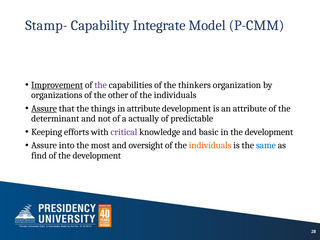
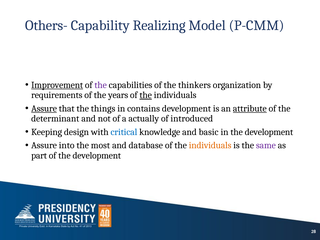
Stamp-: Stamp- -> Others-
Integrate: Integrate -> Realizing
organizations: organizations -> requirements
other: other -> years
the at (146, 95) underline: none -> present
in attribute: attribute -> contains
attribute at (250, 109) underline: none -> present
predictable: predictable -> introduced
efforts: efforts -> design
critical colour: purple -> blue
oversight: oversight -> database
same colour: blue -> purple
find: find -> part
